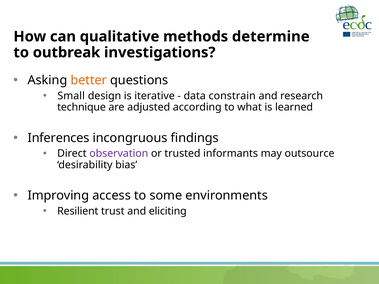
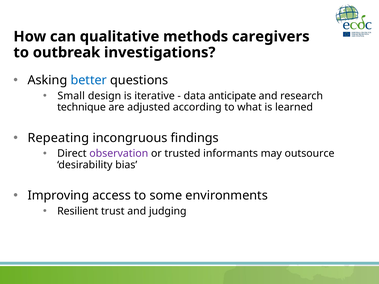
determine: determine -> caregivers
better colour: orange -> blue
constrain: constrain -> anticipate
Inferences: Inferences -> Repeating
eliciting: eliciting -> judging
